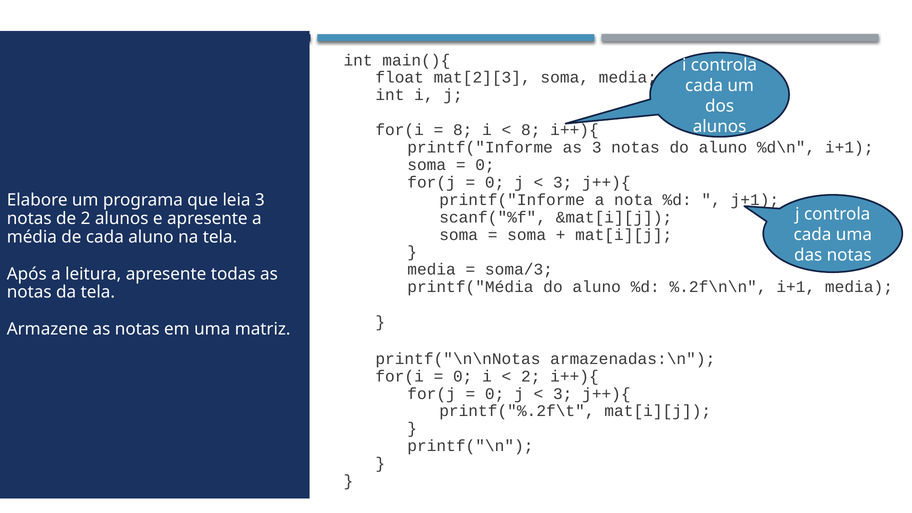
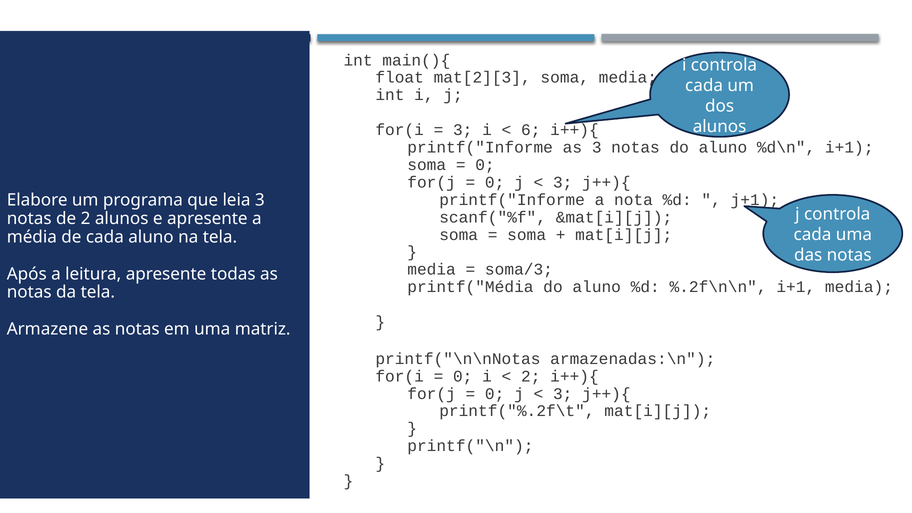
8 at (463, 130): 8 -> 3
8 at (531, 130): 8 -> 6
